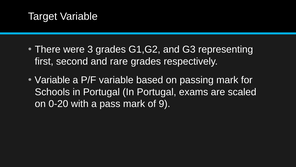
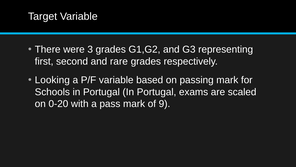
Variable at (52, 80): Variable -> Looking
